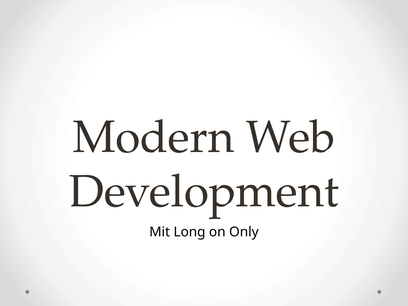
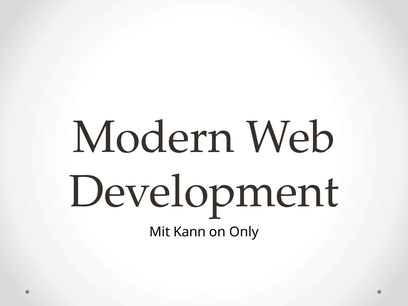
Long: Long -> Kann
